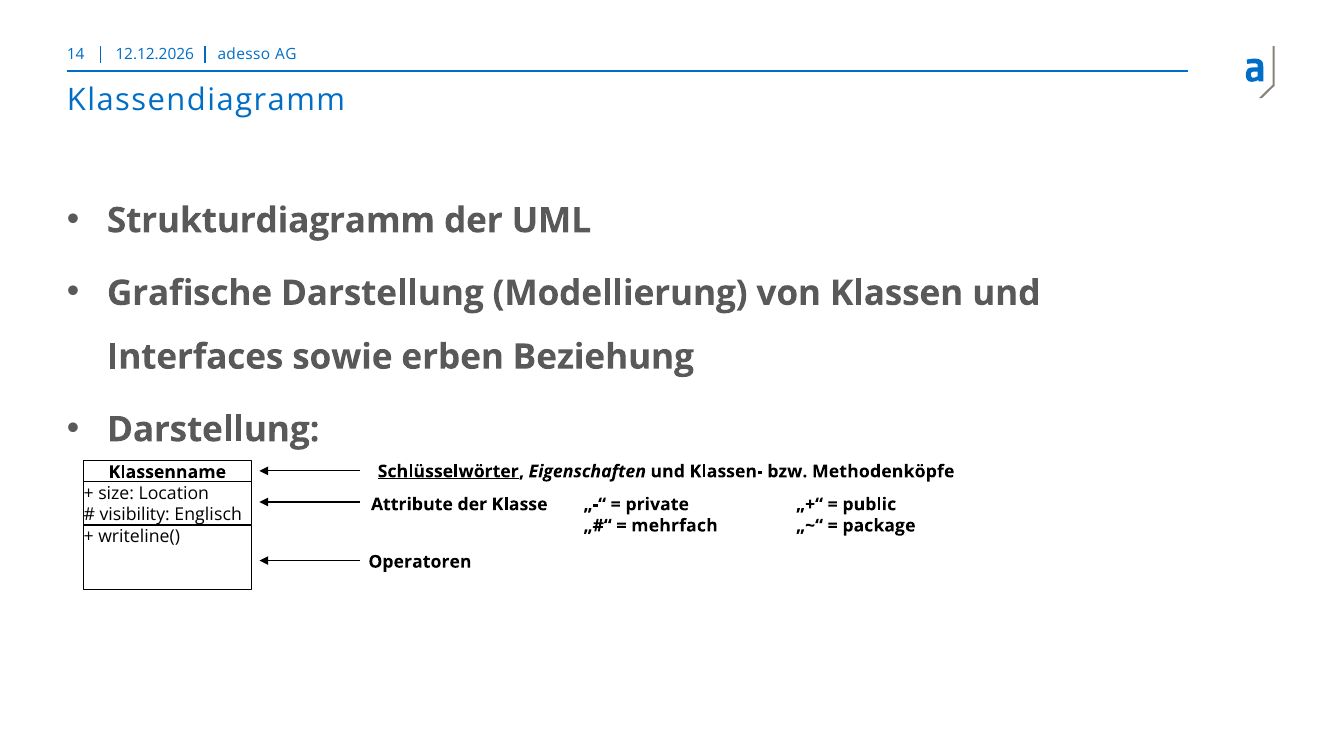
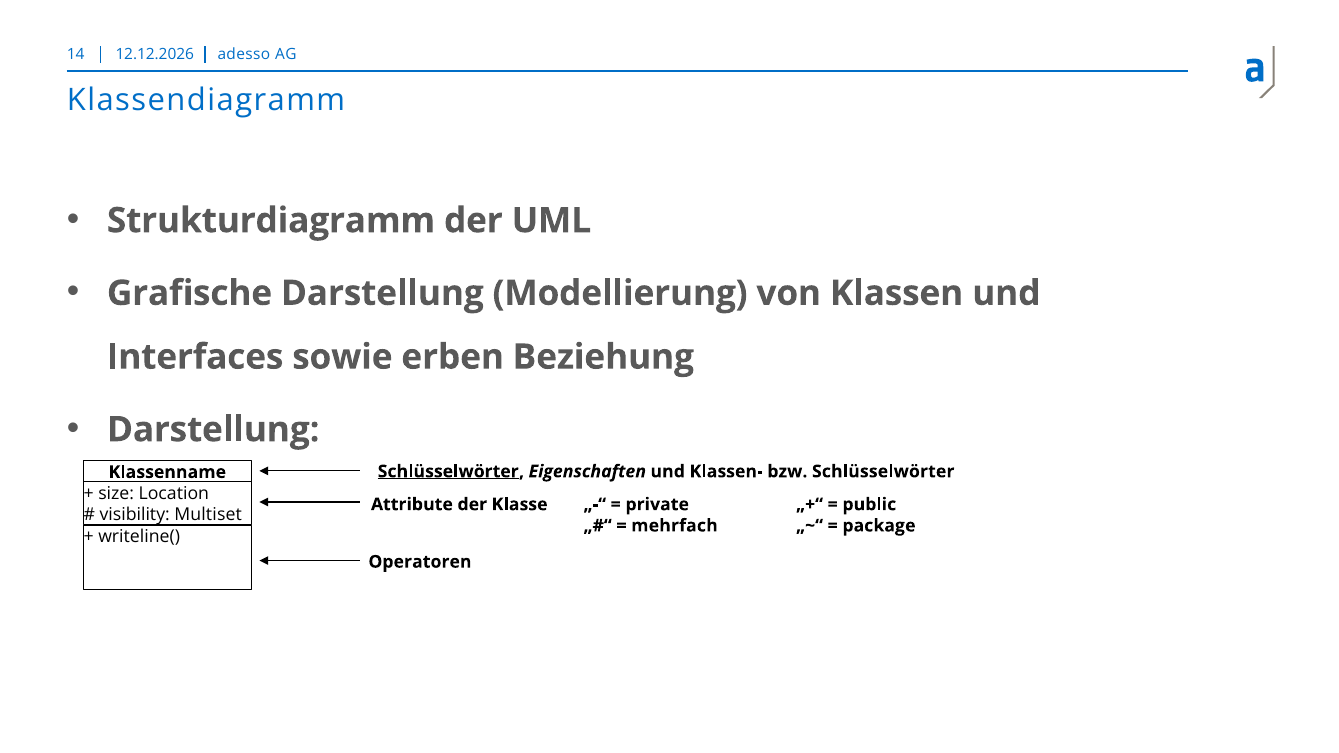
bzw Methodenköpfe: Methodenköpfe -> Schlüsselwörter
Englisch: Englisch -> Multiset
